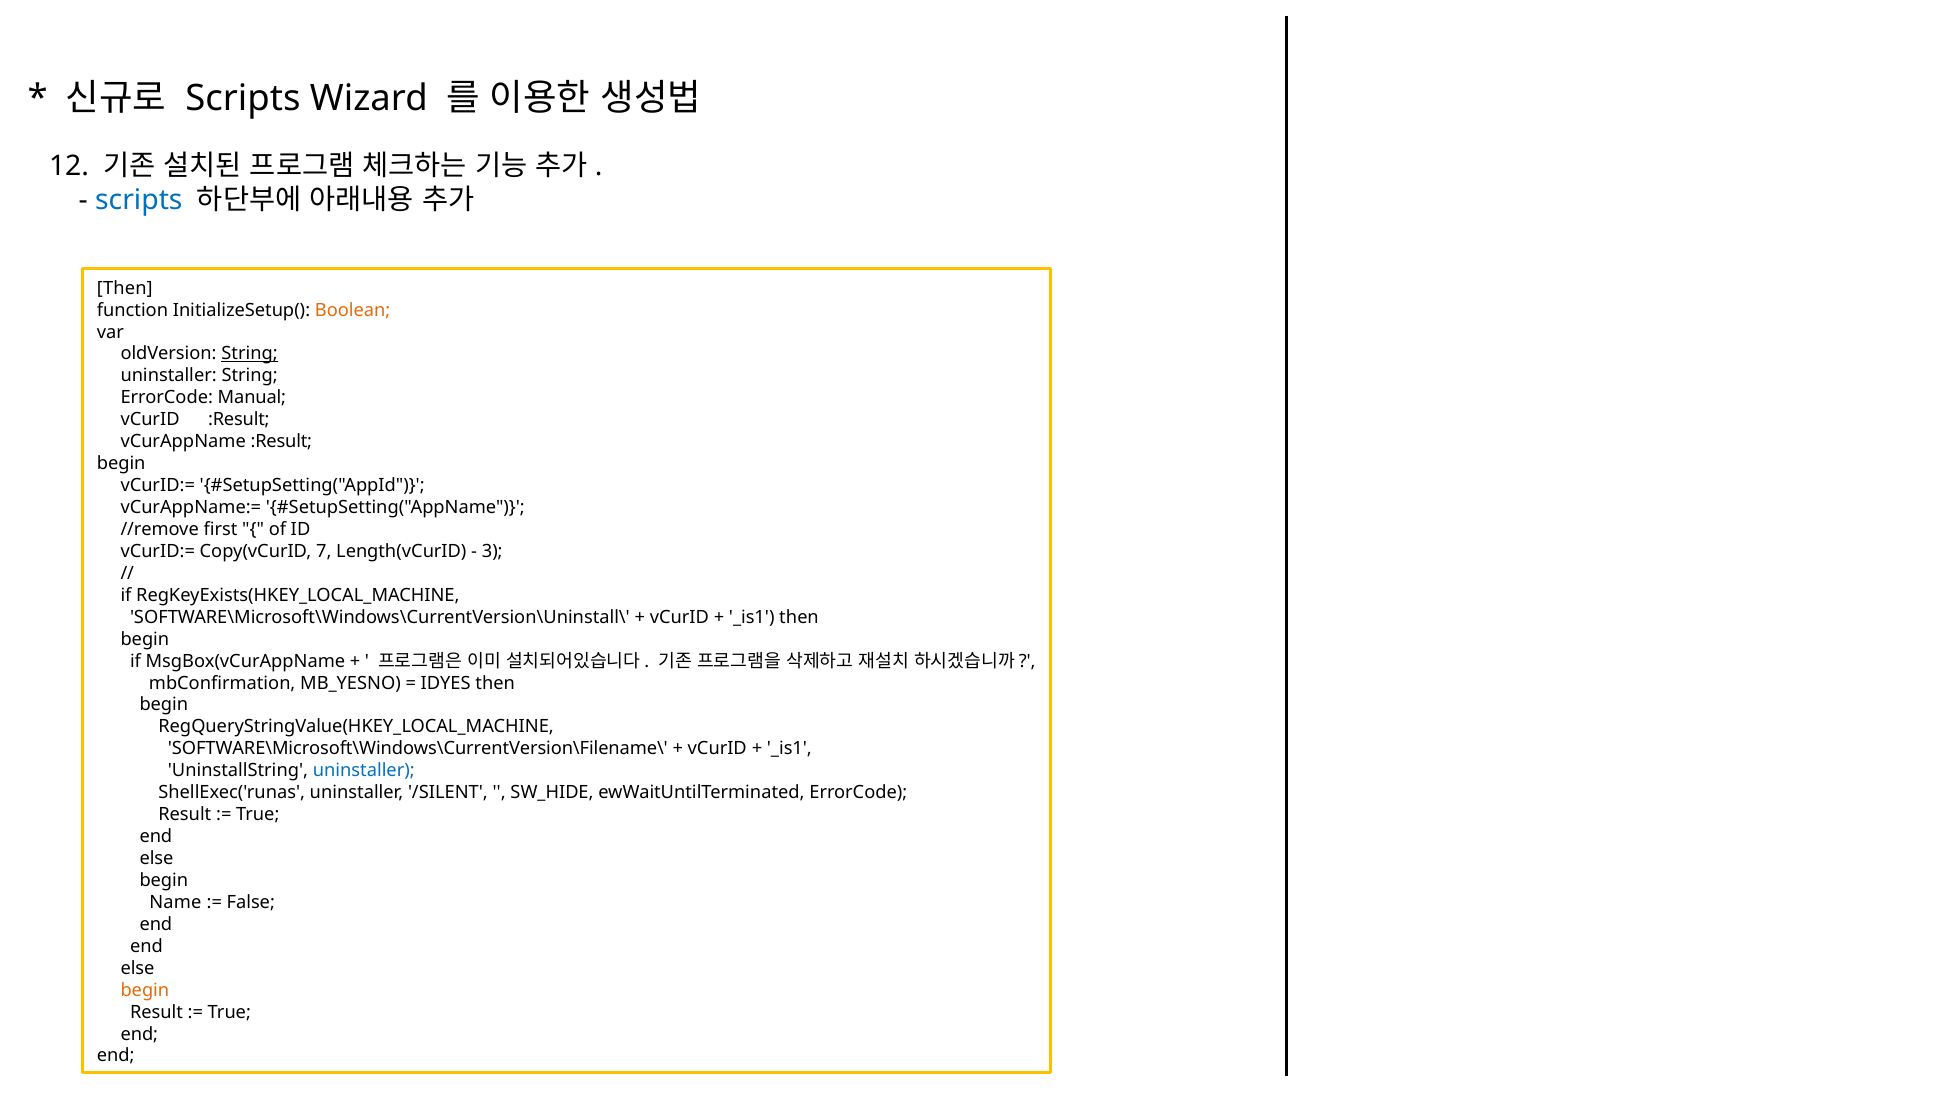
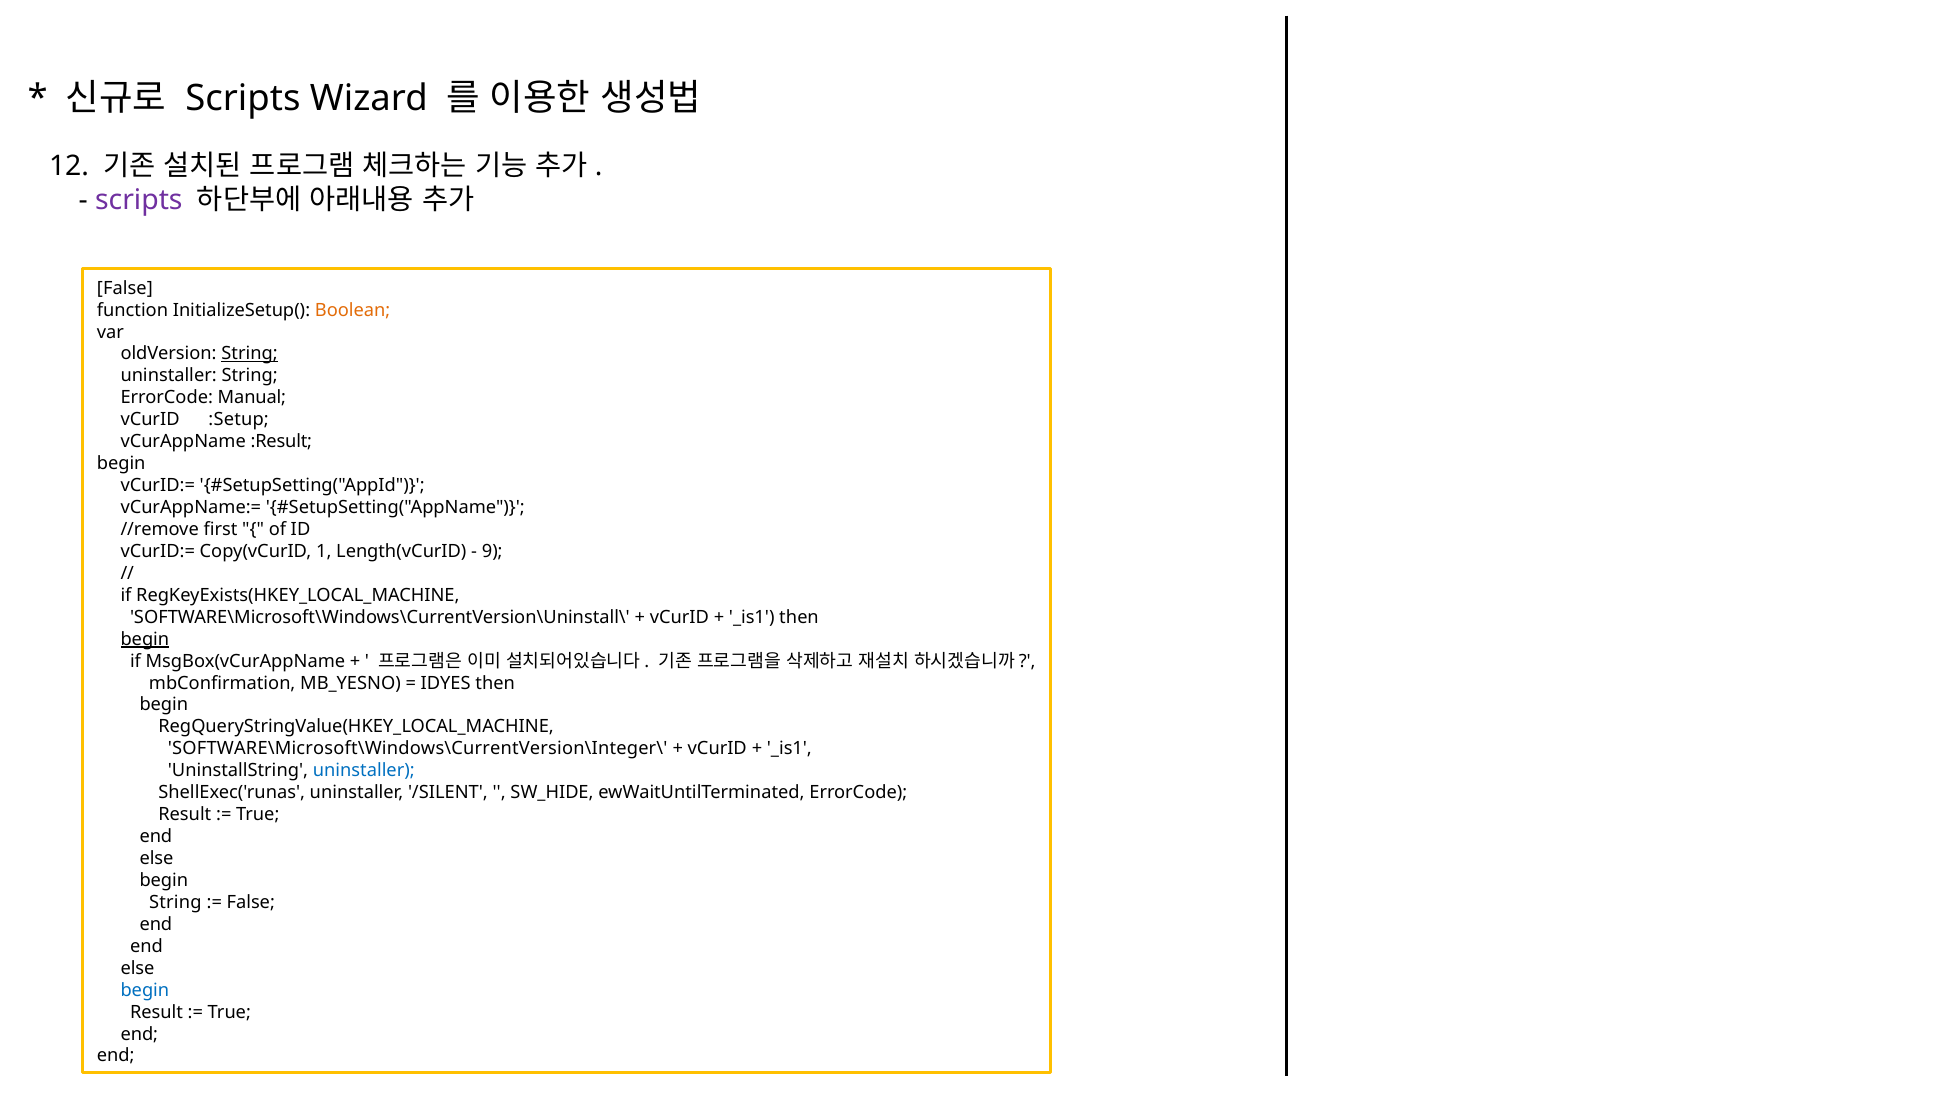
scripts at (139, 201) colour: blue -> purple
Then at (125, 288): Then -> False
vCurID :Result: :Result -> :Setup
7: 7 -> 1
3: 3 -> 9
begin at (145, 639) underline: none -> present
SOFTWARE\Microsoft\Windows\CurrentVersion\Filename\: SOFTWARE\Microsoft\Windows\CurrentVersion\Filename\ -> SOFTWARE\Microsoft\Windows\CurrentVersion\Integer\
Name at (175, 903): Name -> String
begin at (145, 991) colour: orange -> blue
